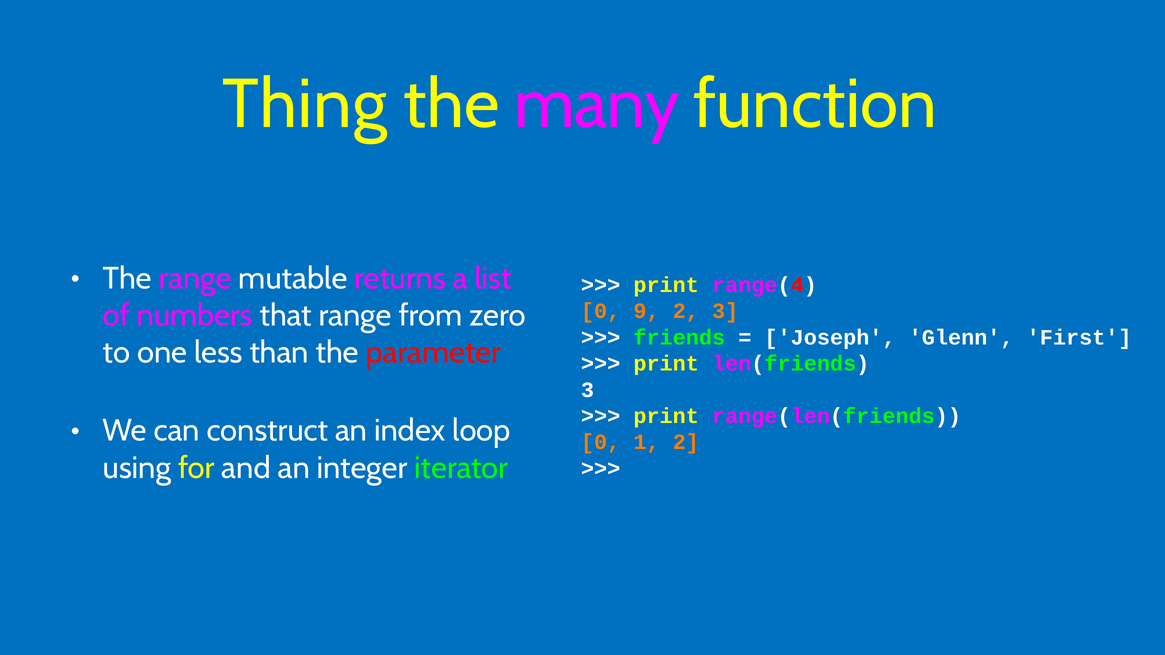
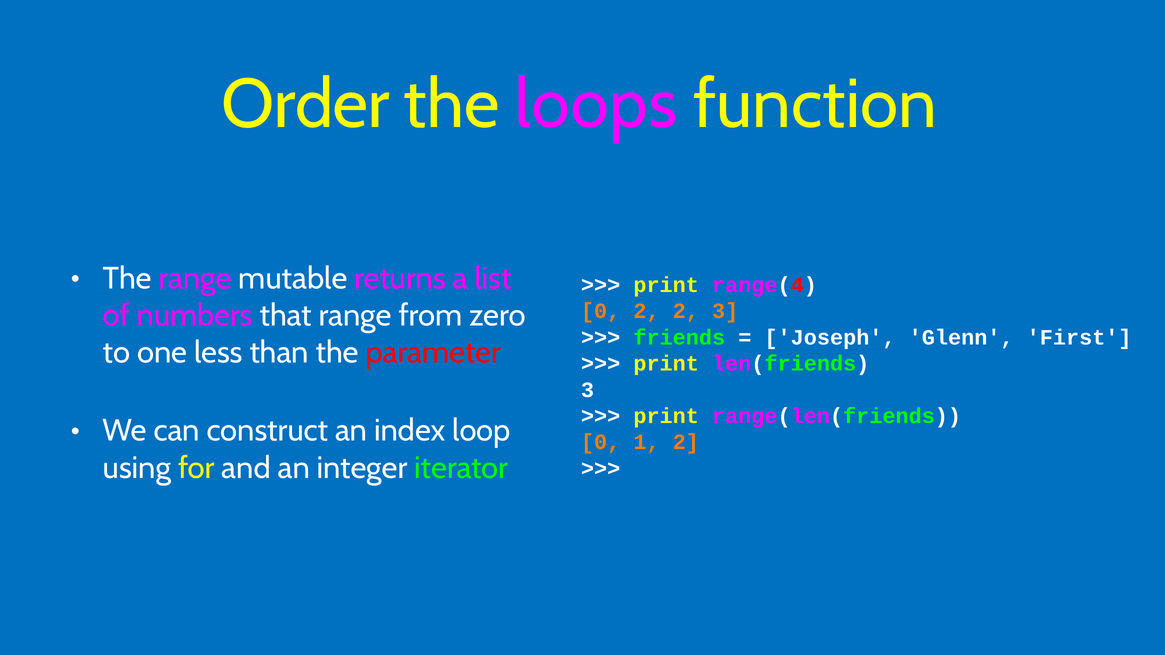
Thing: Thing -> Order
many: many -> loops
0 9: 9 -> 2
